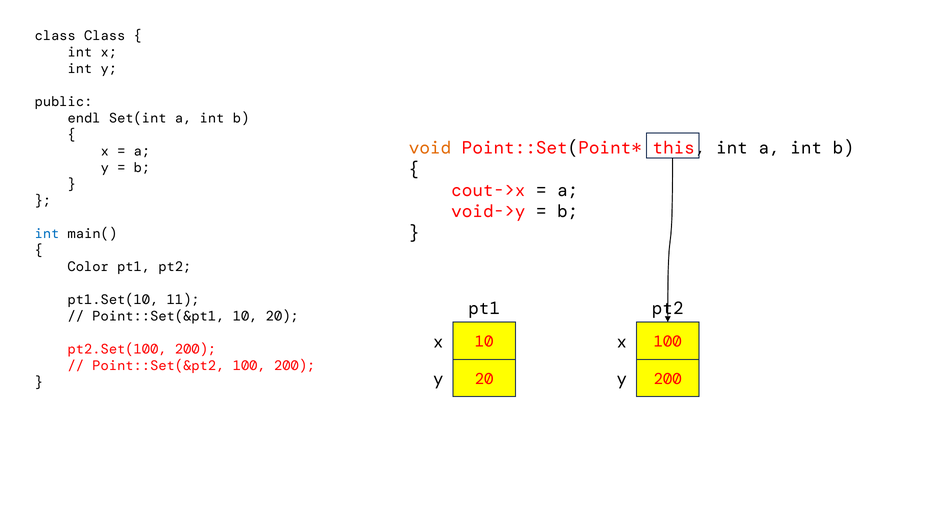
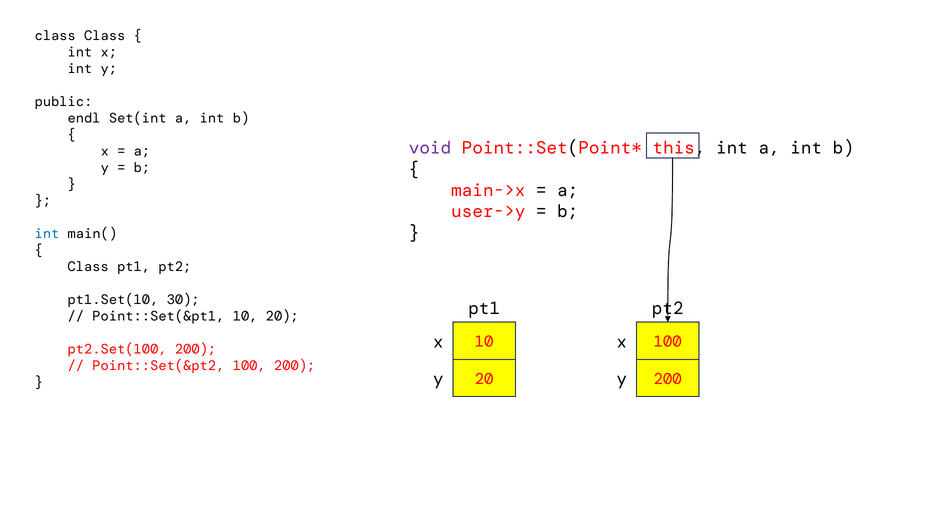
void colour: orange -> purple
cout->x: cout->x -> main->x
void->y: void->y -> user->y
Color at (88, 267): Color -> Class
11: 11 -> 30
